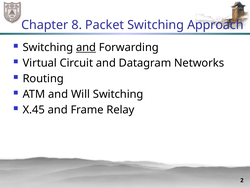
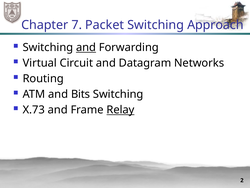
8: 8 -> 7
Will: Will -> Bits
X.45: X.45 -> X.73
Relay underline: none -> present
